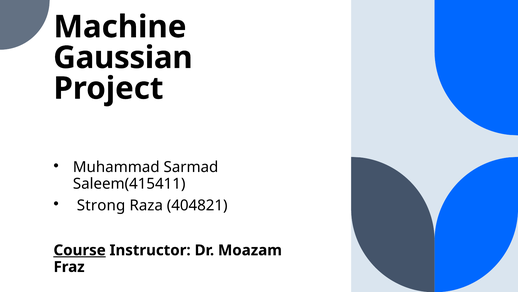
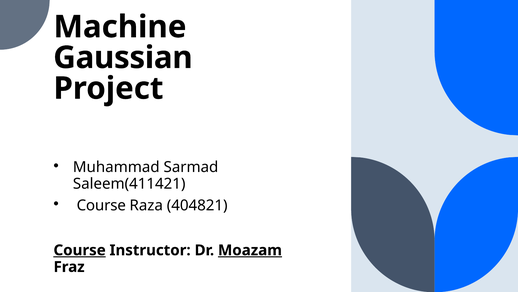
Saleem(415411: Saleem(415411 -> Saleem(411421
Strong at (101, 205): Strong -> Course
Moazam underline: none -> present
